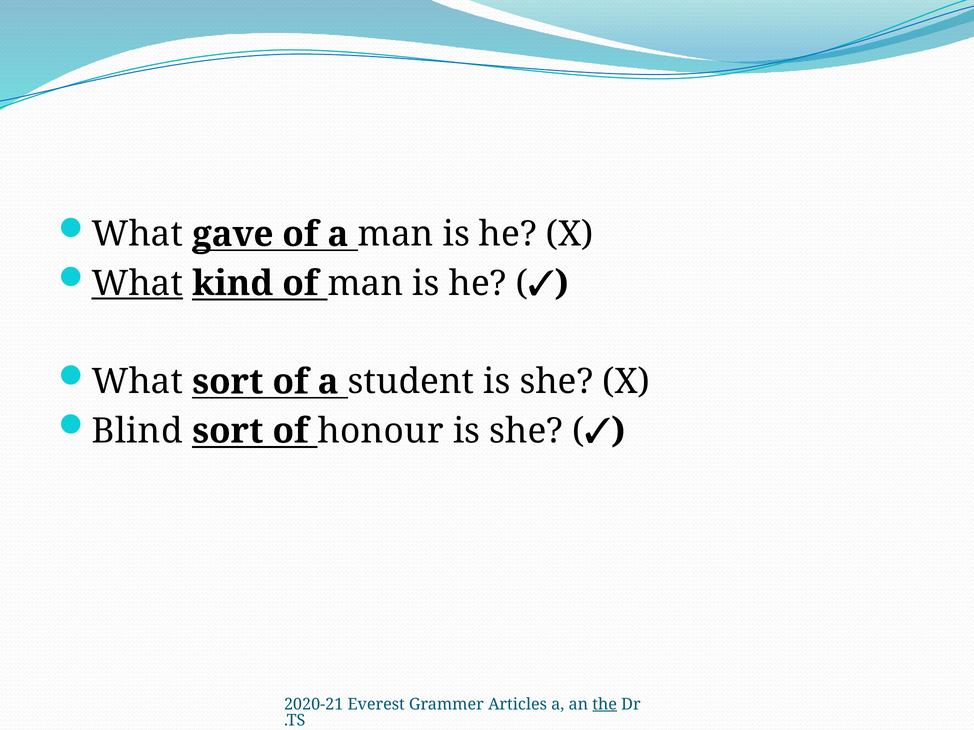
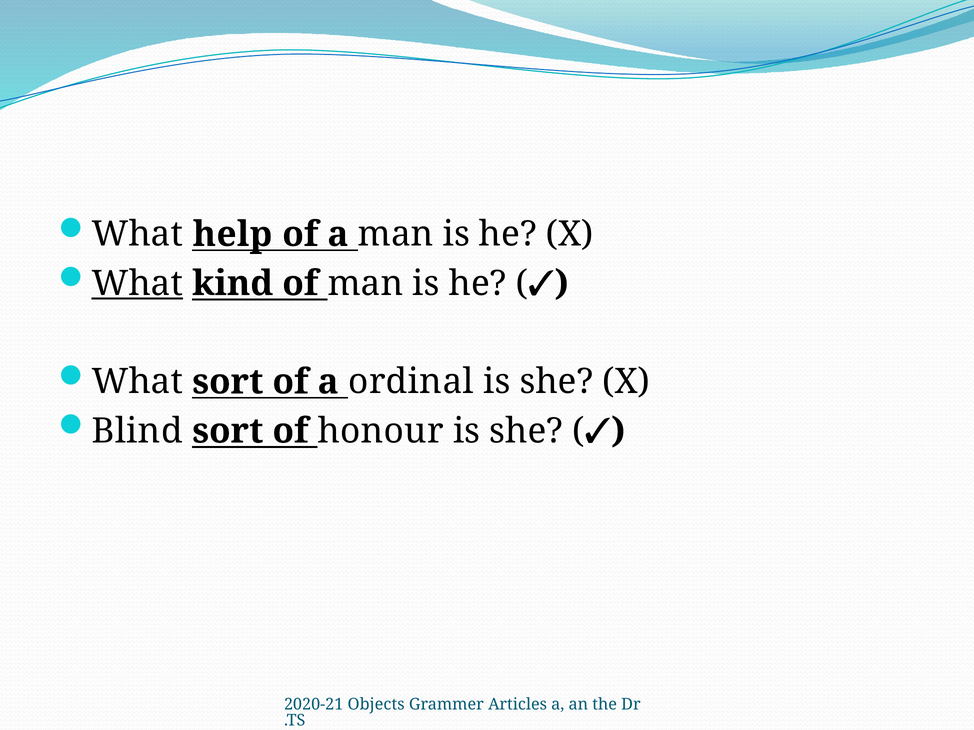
gave: gave -> help
student: student -> ordinal
Everest: Everest -> Objects
the underline: present -> none
